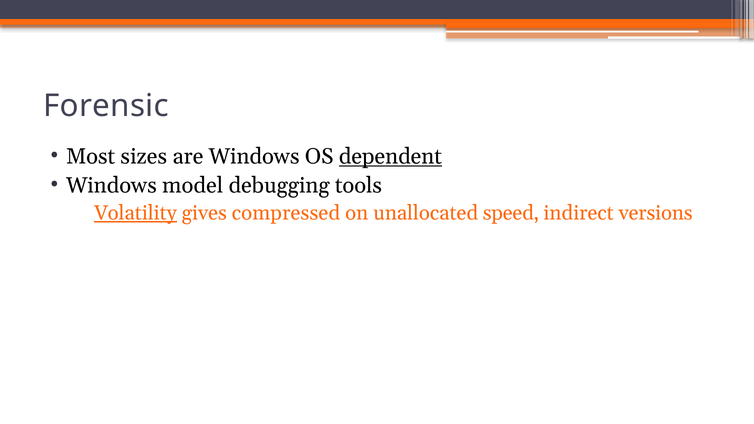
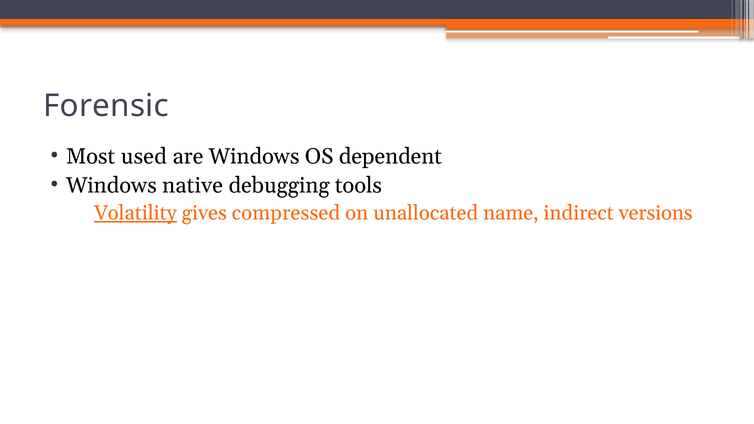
sizes: sizes -> used
dependent underline: present -> none
model: model -> native
speed: speed -> name
